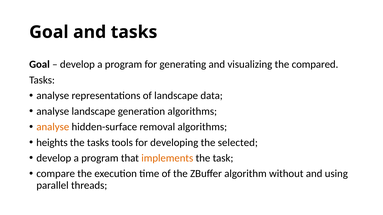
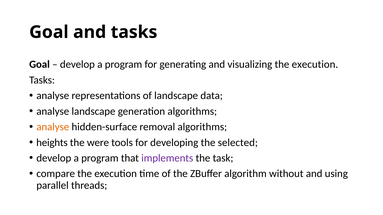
visualizing the compared: compared -> execution
the tasks: tasks -> were
implements colour: orange -> purple
